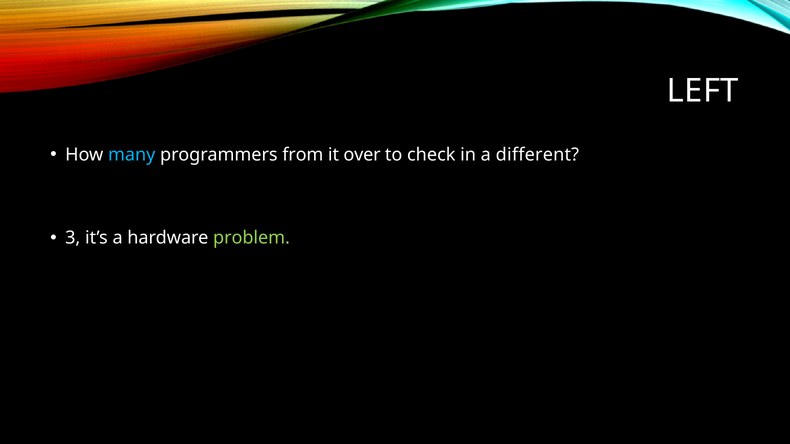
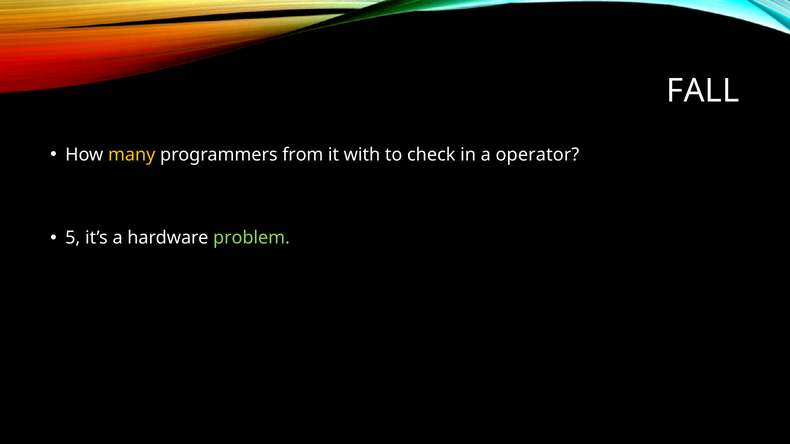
LEFT: LEFT -> FALL
many colour: light blue -> yellow
over: over -> with
different: different -> operator
3: 3 -> 5
